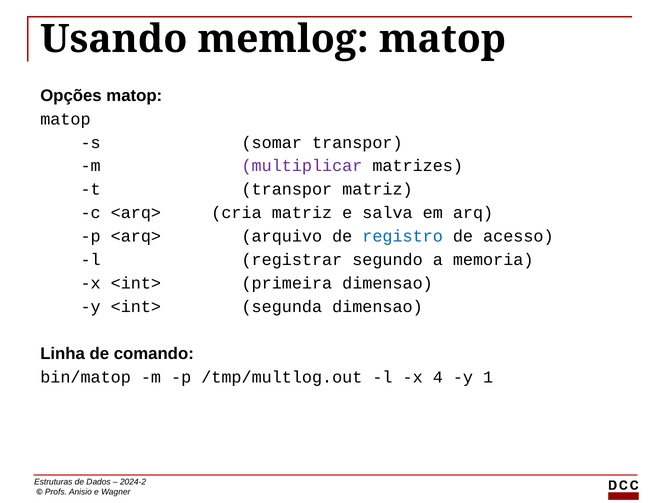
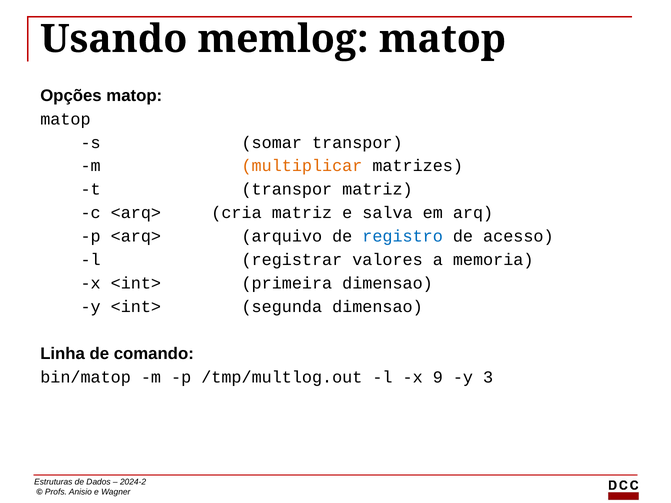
multiplicar colour: purple -> orange
segundo: segundo -> valores
4: 4 -> 9
1: 1 -> 3
